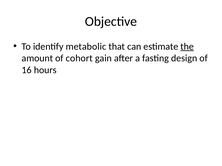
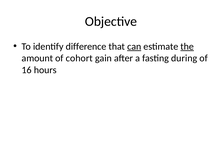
metabolic: metabolic -> difference
can underline: none -> present
design: design -> during
